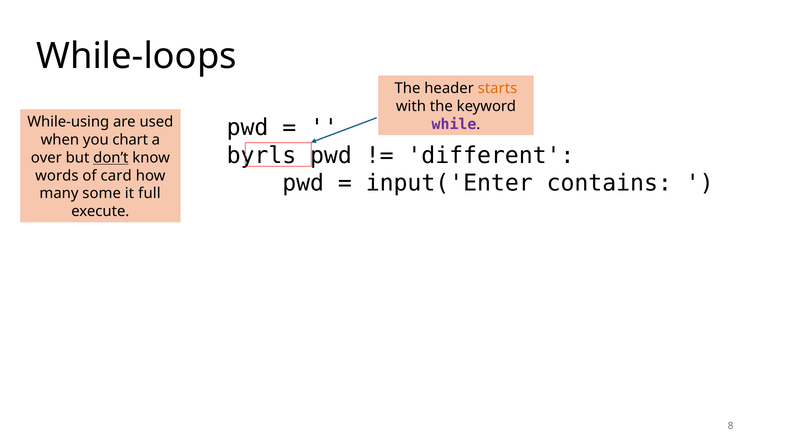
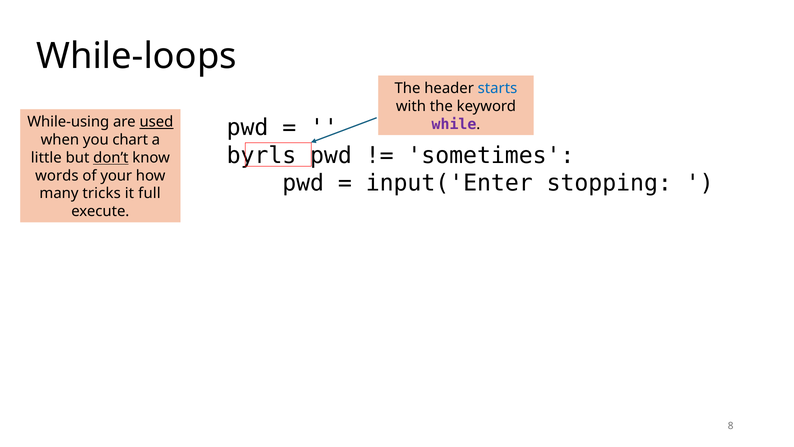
starts colour: orange -> blue
used underline: none -> present
different: different -> sometimes
over: over -> little
card: card -> your
contains: contains -> stopping
some: some -> tricks
